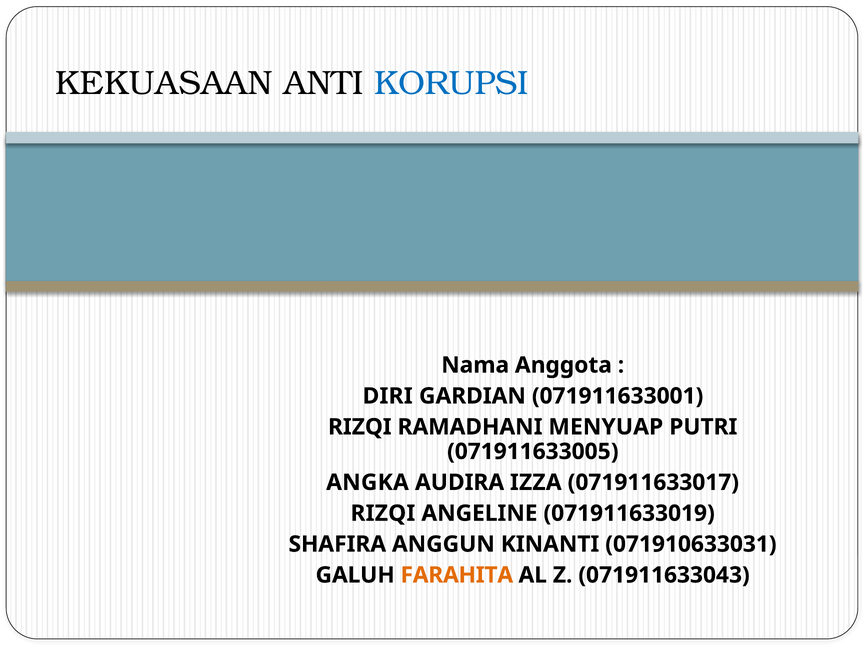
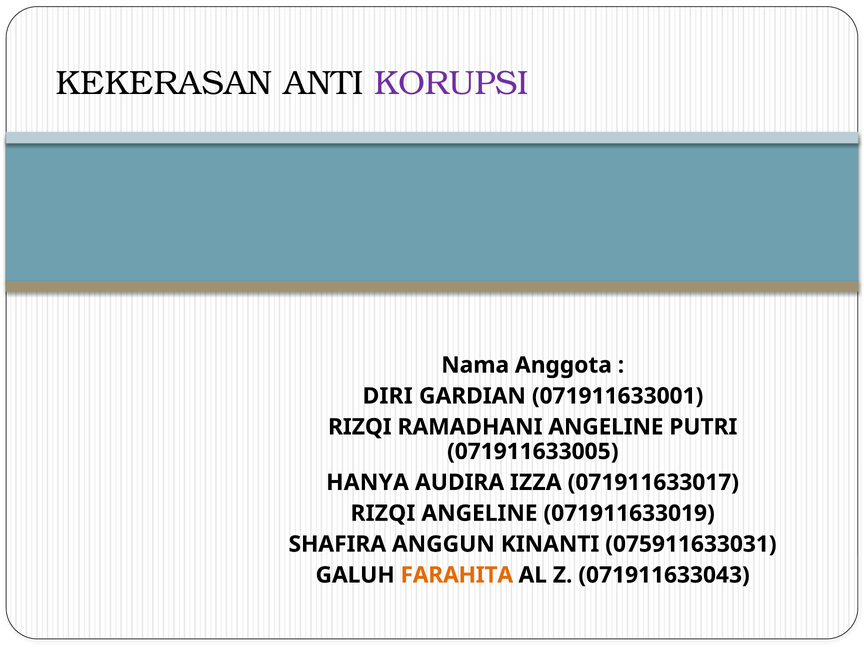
KEKUASAAN: KEKUASAAN -> KEKERASAN
KORUPSI colour: blue -> purple
RAMADHANI MENYUAP: MENYUAP -> ANGELINE
ANGKA: ANGKA -> HANYA
071910633031: 071910633031 -> 075911633031
